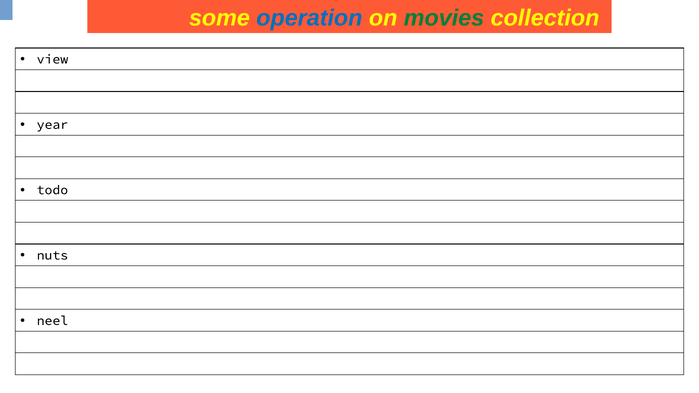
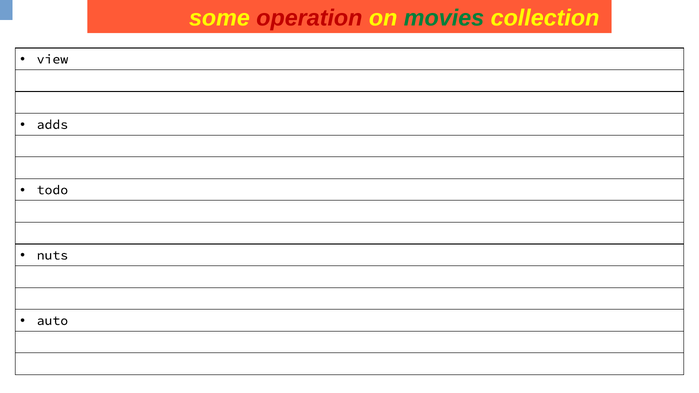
operation colour: blue -> red
year: year -> adds
neel: neel -> auto
